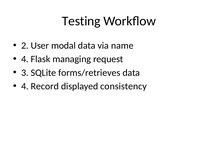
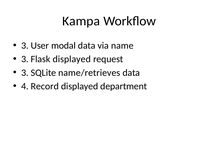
Testing: Testing -> Kampa
2 at (25, 46): 2 -> 3
4 at (25, 59): 4 -> 3
Flask managing: managing -> displayed
forms/retrieves: forms/retrieves -> name/retrieves
consistency: consistency -> department
